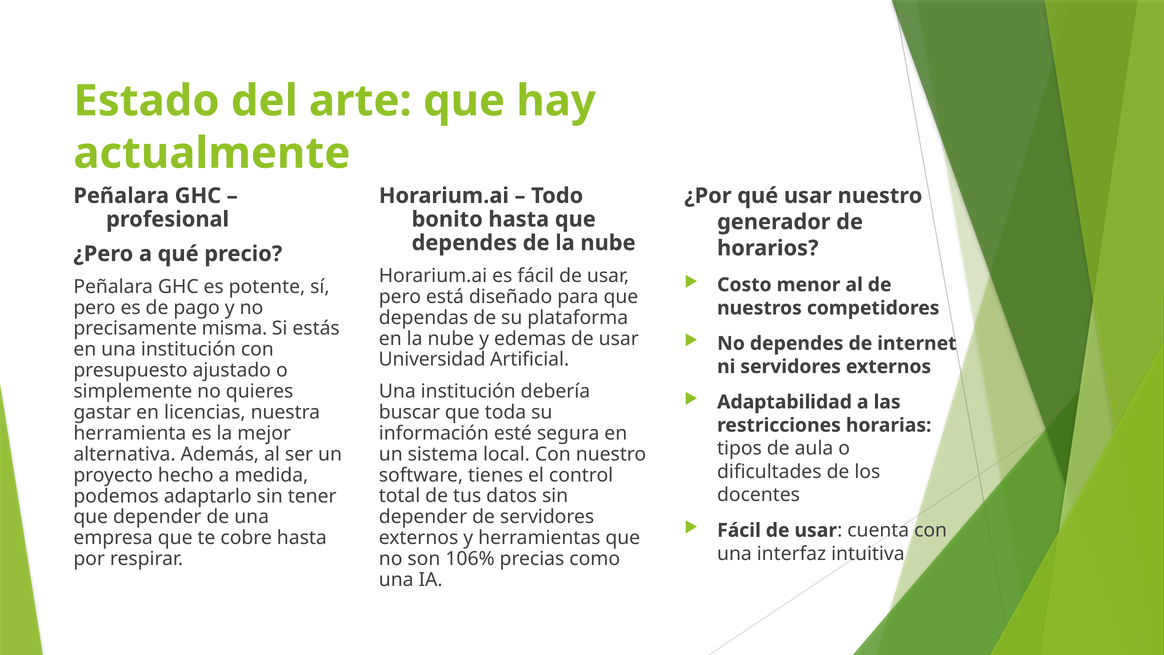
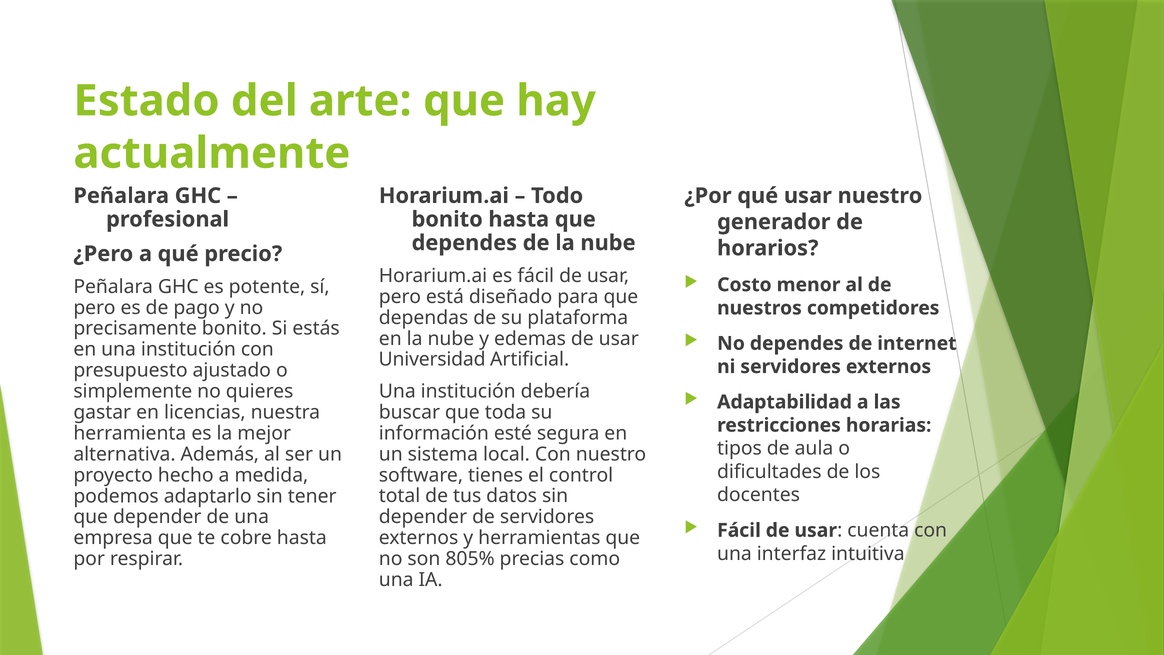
precisamente misma: misma -> bonito
106%: 106% -> 805%
